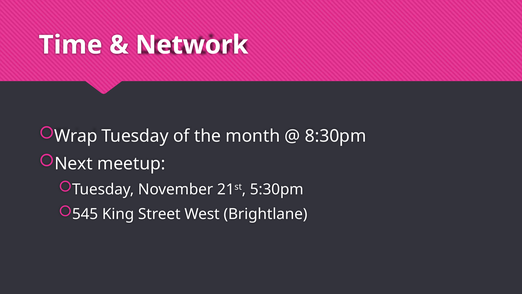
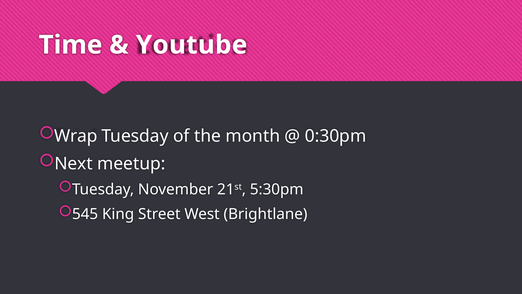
Network: Network -> Youtube
8:30pm: 8:30pm -> 0:30pm
